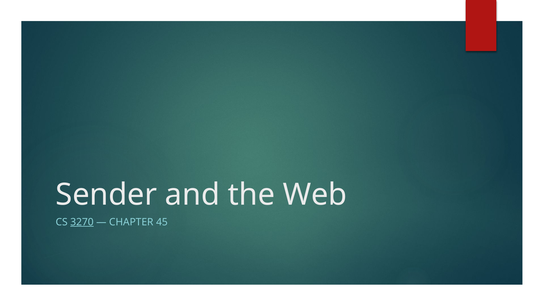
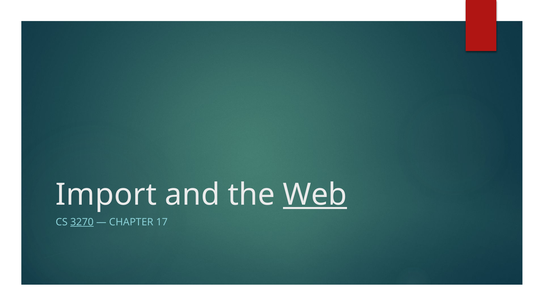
Sender: Sender -> Import
Web underline: none -> present
45: 45 -> 17
